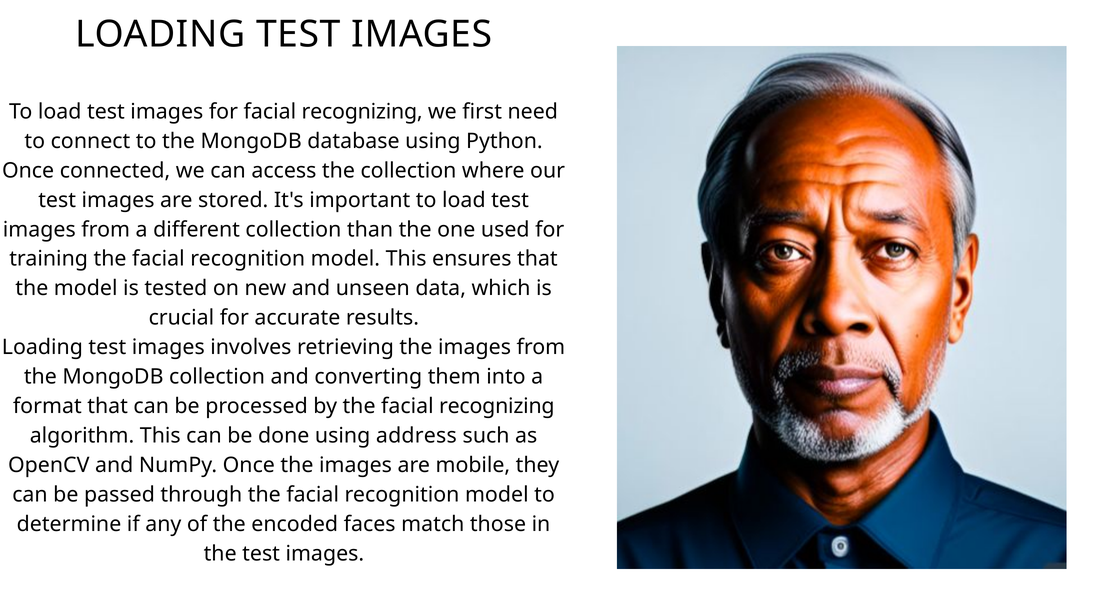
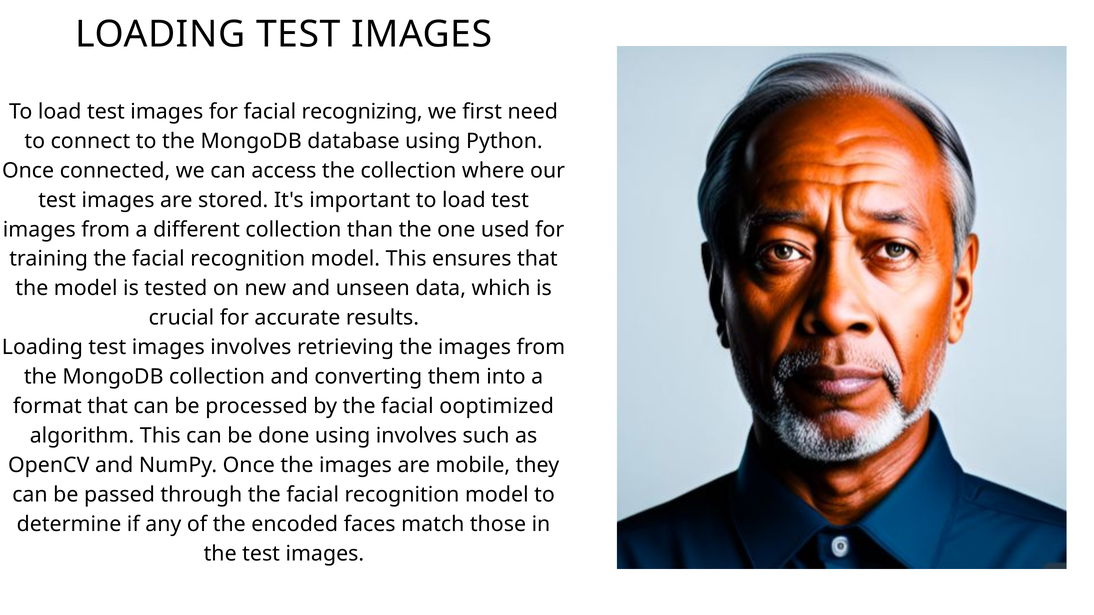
the facial recognizing: recognizing -> ooptimized
using address: address -> involves
